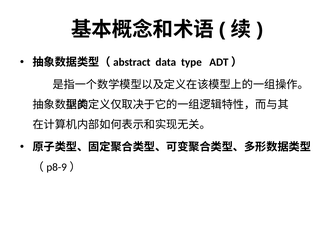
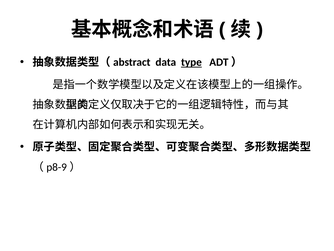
type underline: none -> present
